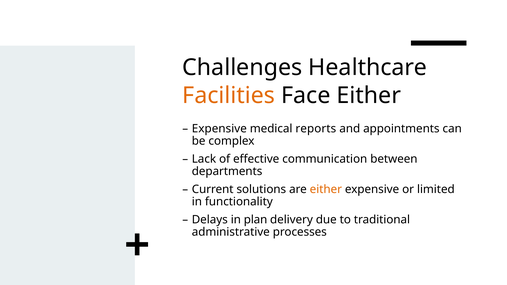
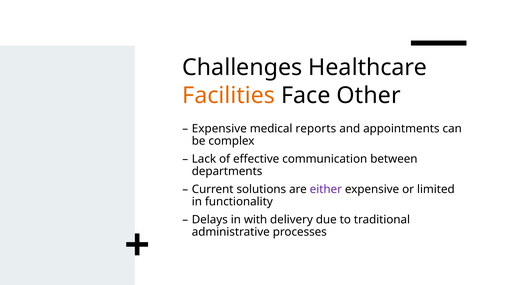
Face Either: Either -> Other
either at (326, 189) colour: orange -> purple
plan: plan -> with
